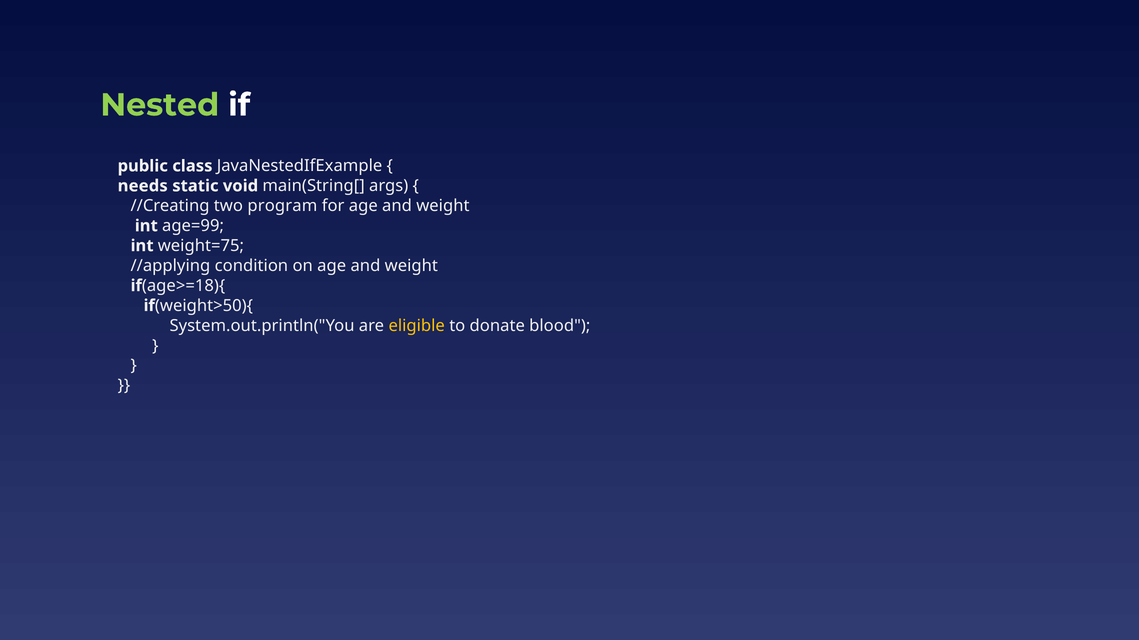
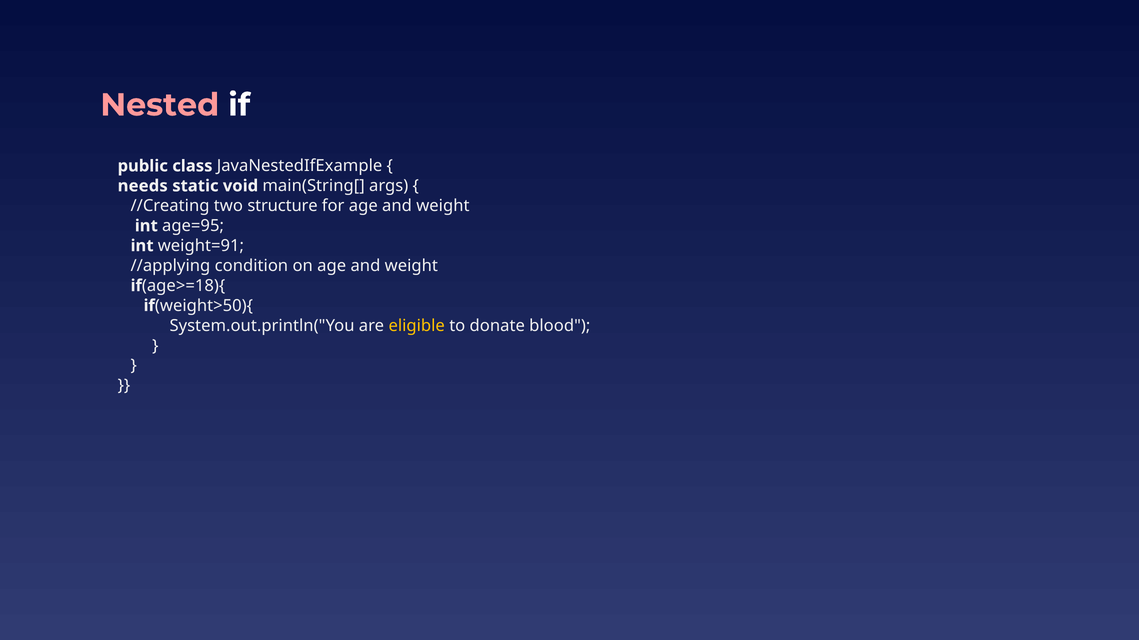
Nested colour: light green -> pink
program: program -> structure
age=99: age=99 -> age=95
weight=75: weight=75 -> weight=91
